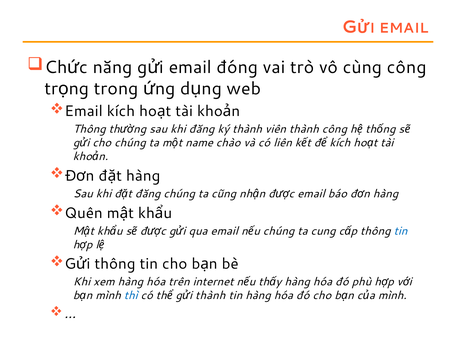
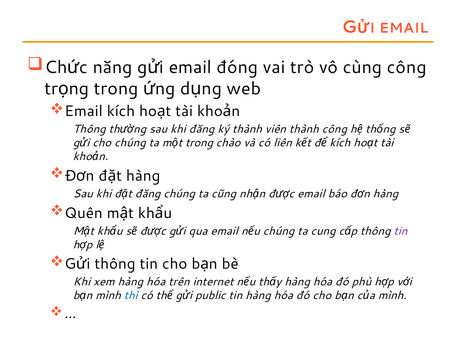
name at (199, 143): name -> trong
tin at (401, 231) colour: blue -> purple
thành at (210, 296): thành -> public
